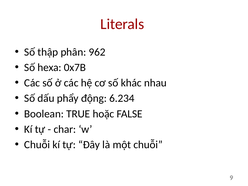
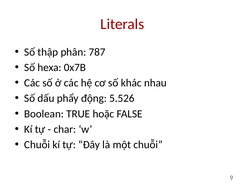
962: 962 -> 787
6.234: 6.234 -> 5.526
